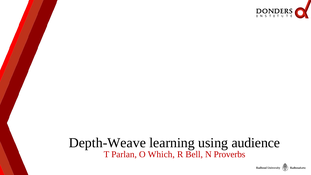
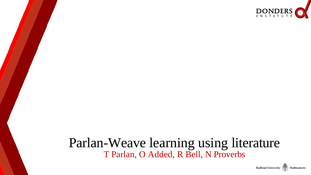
Depth-Weave: Depth-Weave -> Parlan-Weave
audience: audience -> literature
Which: Which -> Added
